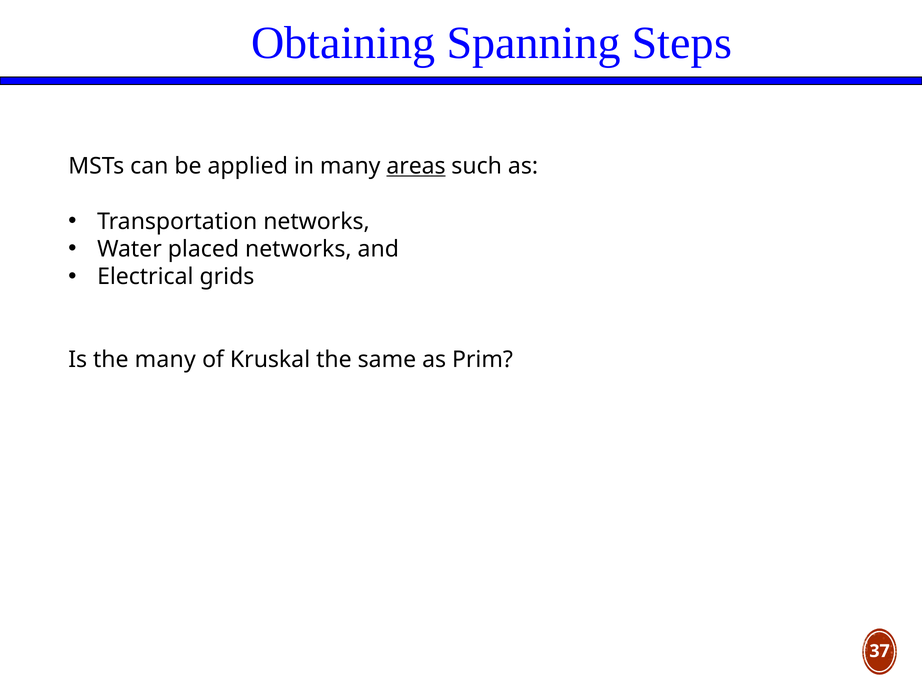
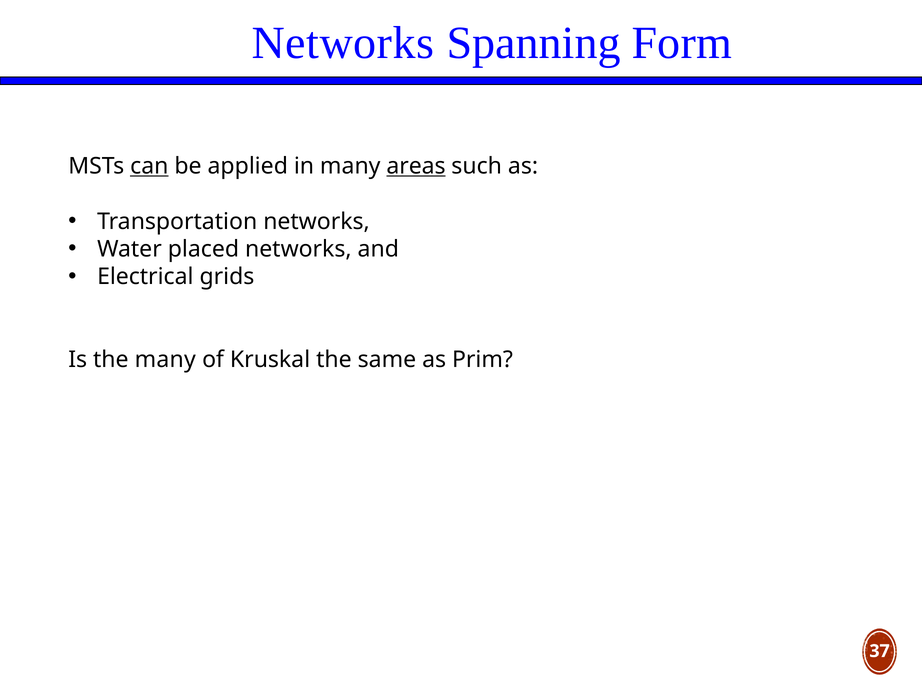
Obtaining at (343, 43): Obtaining -> Networks
Steps: Steps -> Form
can underline: none -> present
